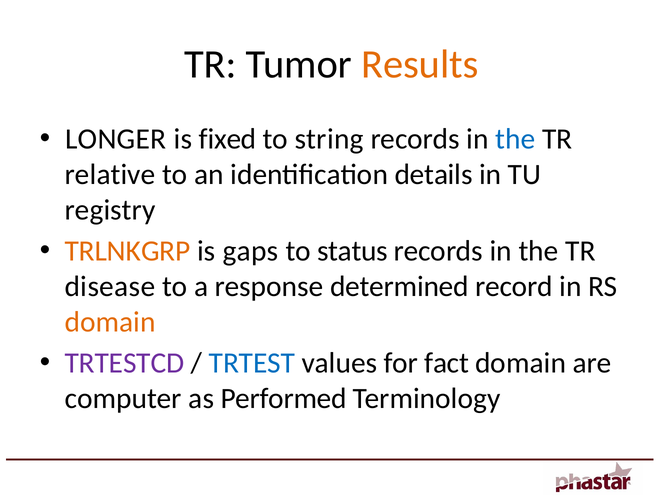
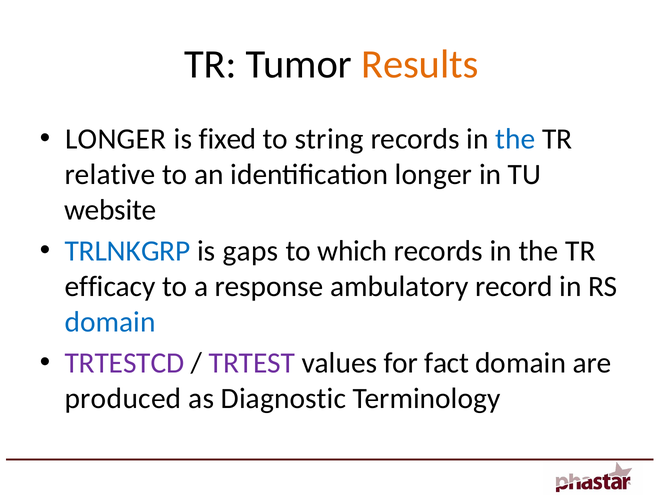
identification details: details -> longer
registry: registry -> website
TRLNKGRP colour: orange -> blue
status: status -> which
disease: disease -> efficacy
determined: determined -> ambulatory
domain at (110, 322) colour: orange -> blue
TRTEST colour: blue -> purple
computer: computer -> produced
Performed: Performed -> Diagnostic
